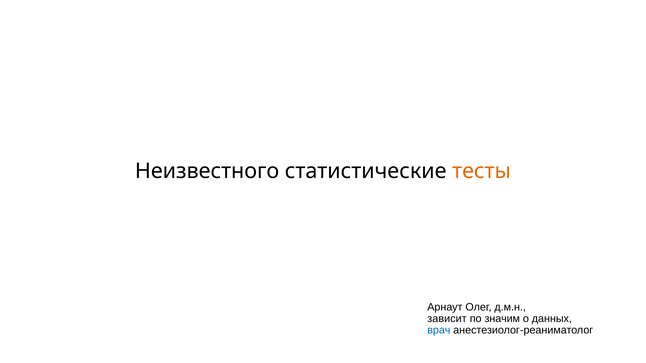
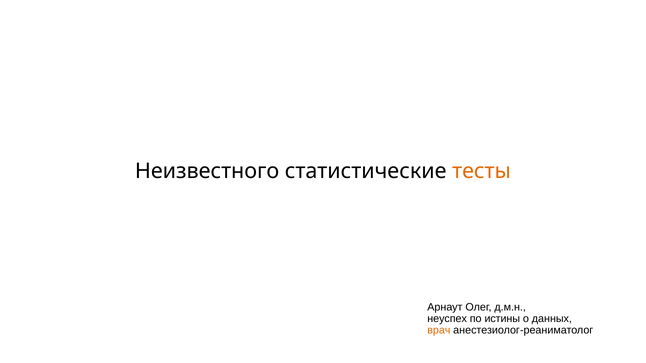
зависит: зависит -> неуспех
значим: значим -> истины
врач colour: blue -> orange
